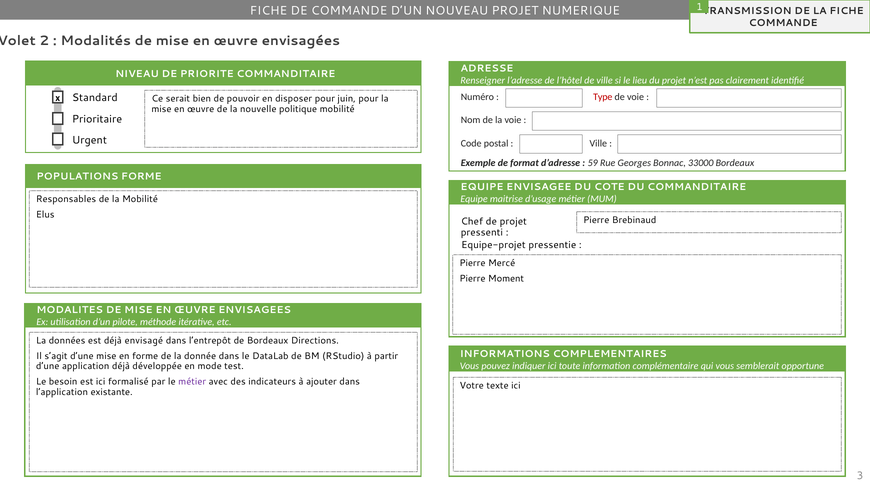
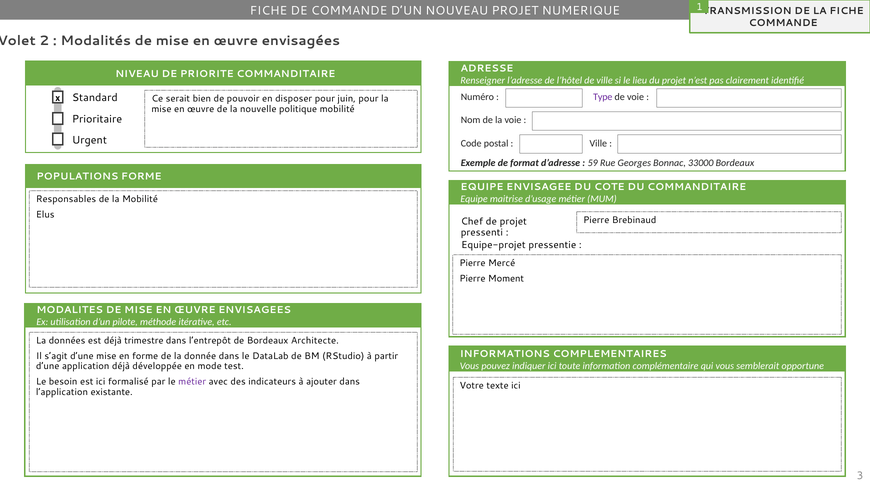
Type colour: red -> purple
envisagé: envisagé -> trimestre
Directions: Directions -> Architecte
